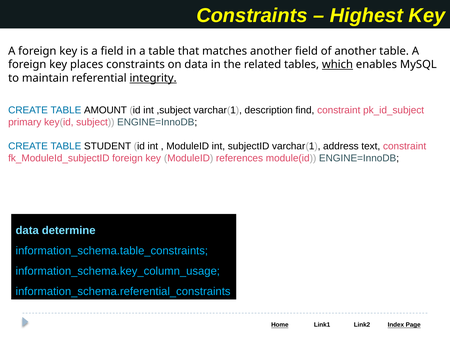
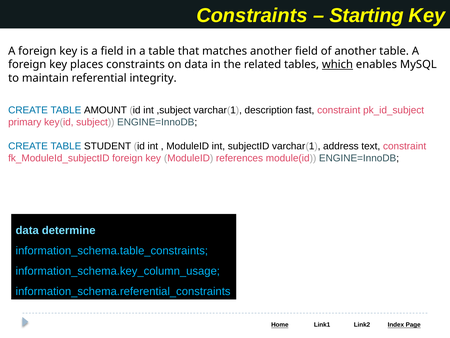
Highest: Highest -> Starting
integrity underline: present -> none
find: find -> fast
